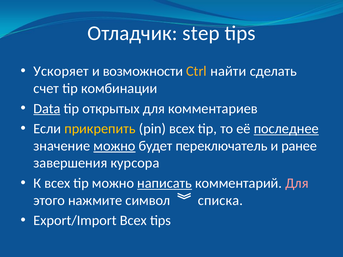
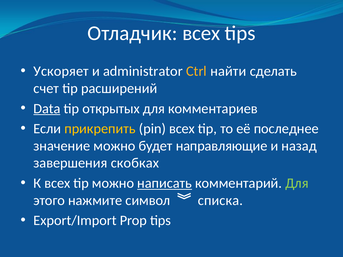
Отладчик step: step -> всех
возможности: возможности -> administrator
комбинации: комбинации -> расширений
последнее underline: present -> none
можно at (114, 146) underline: present -> none
переключатель: переключатель -> направляющие
ранее: ранее -> назад
курсора: курсора -> скобках
Для at (297, 183) colour: pink -> light green
Export/Import Всех: Всех -> Prop
